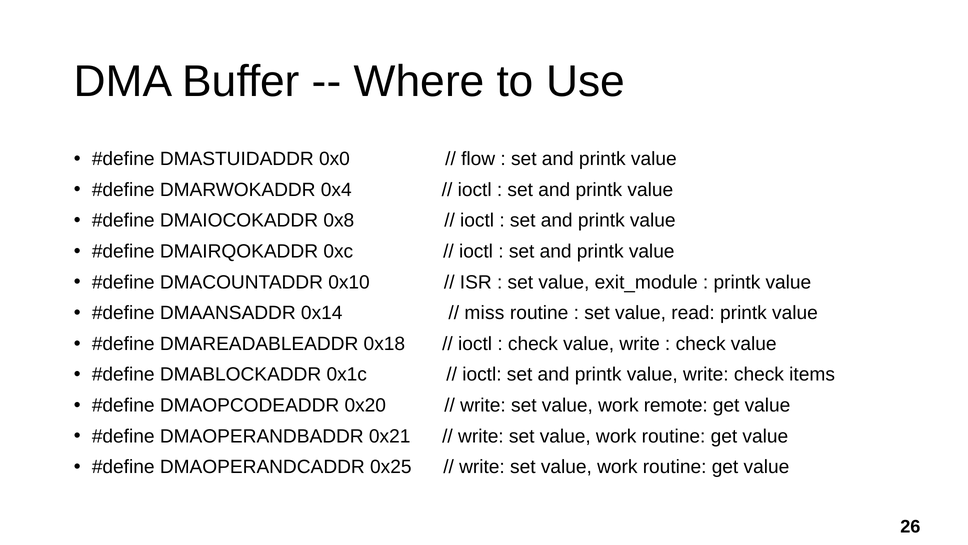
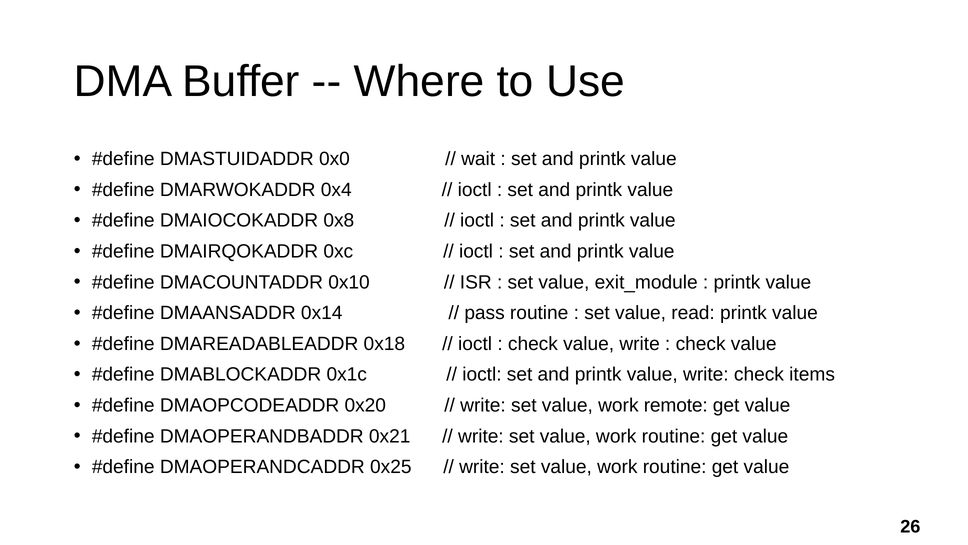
flow: flow -> wait
miss: miss -> pass
